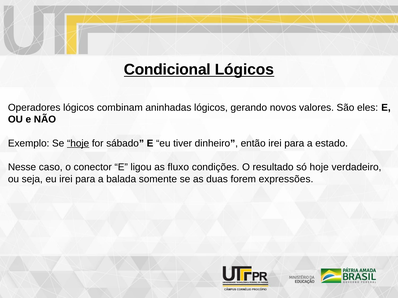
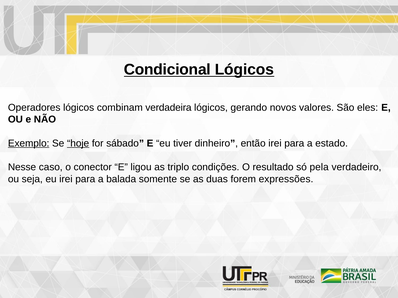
aninhadas: aninhadas -> verdadeira
Exemplo underline: none -> present
fluxo: fluxo -> triplo
só hoje: hoje -> pela
